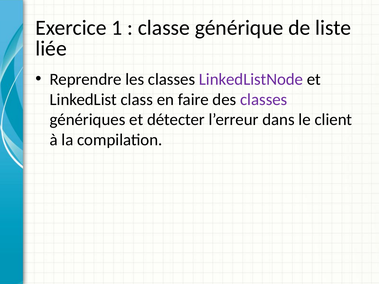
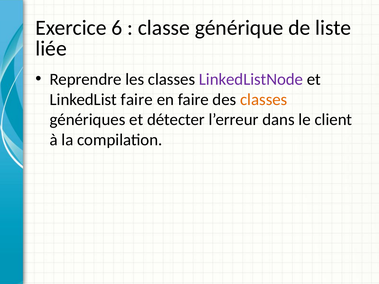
1: 1 -> 6
LinkedList class: class -> faire
classes at (264, 100) colour: purple -> orange
